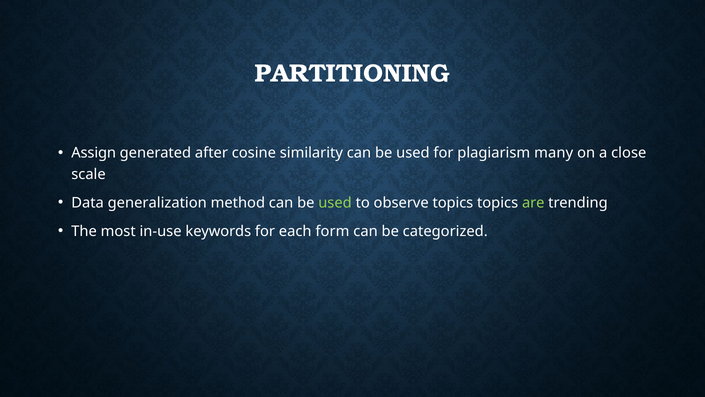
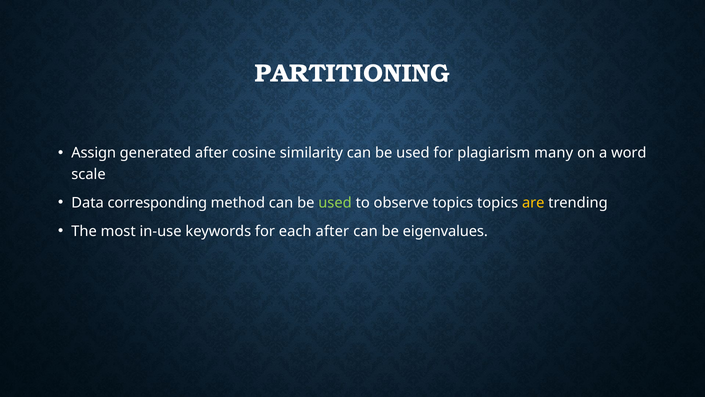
close: close -> word
generalization: generalization -> corresponding
are colour: light green -> yellow
each form: form -> after
categorized: categorized -> eigenvalues
